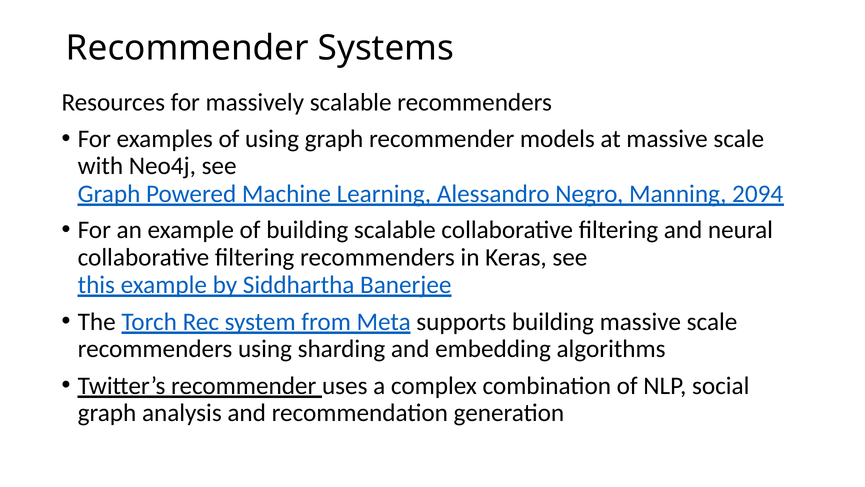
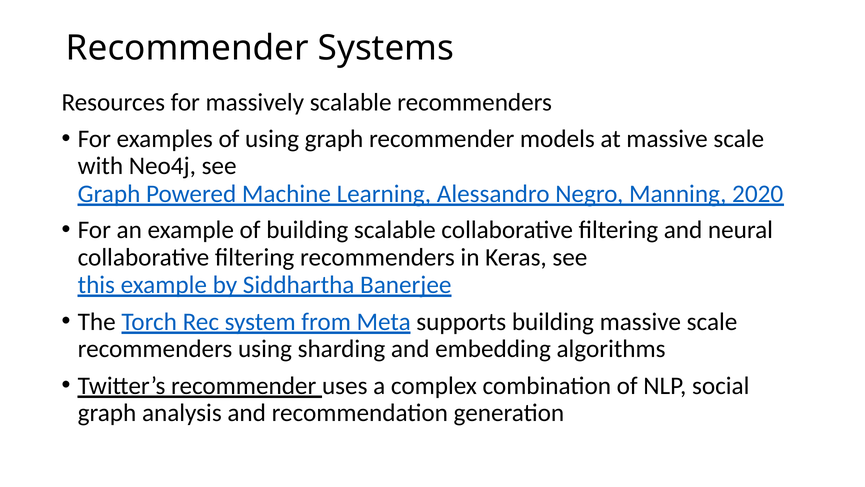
2094: 2094 -> 2020
